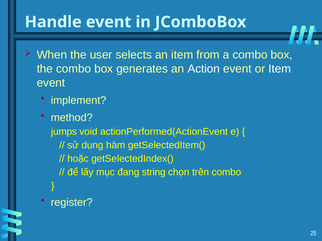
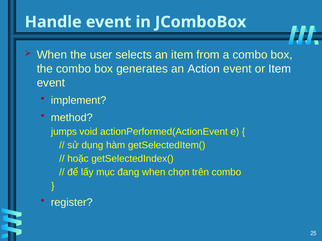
đang string: string -> when
